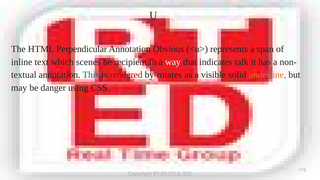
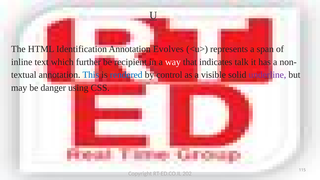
Perpendicular: Perpendicular -> Identification
Obvious: Obvious -> Evolves
scenes: scenes -> further
rendered colour: red -> blue
rotates: rotates -> control
underline colour: orange -> purple
